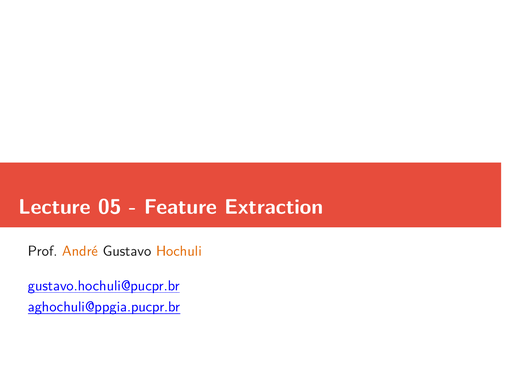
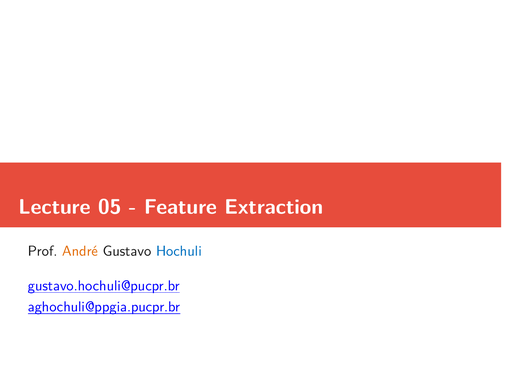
Hochuli colour: orange -> blue
